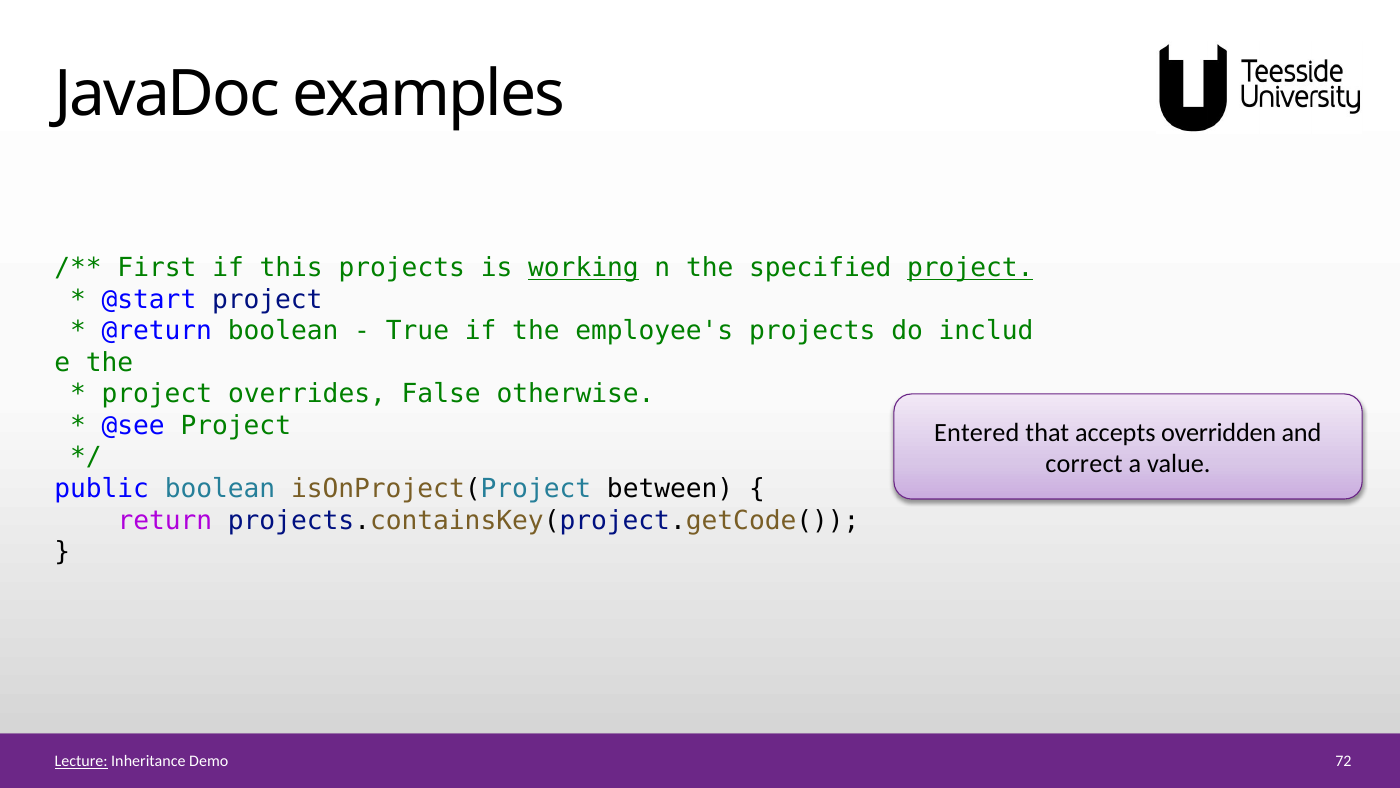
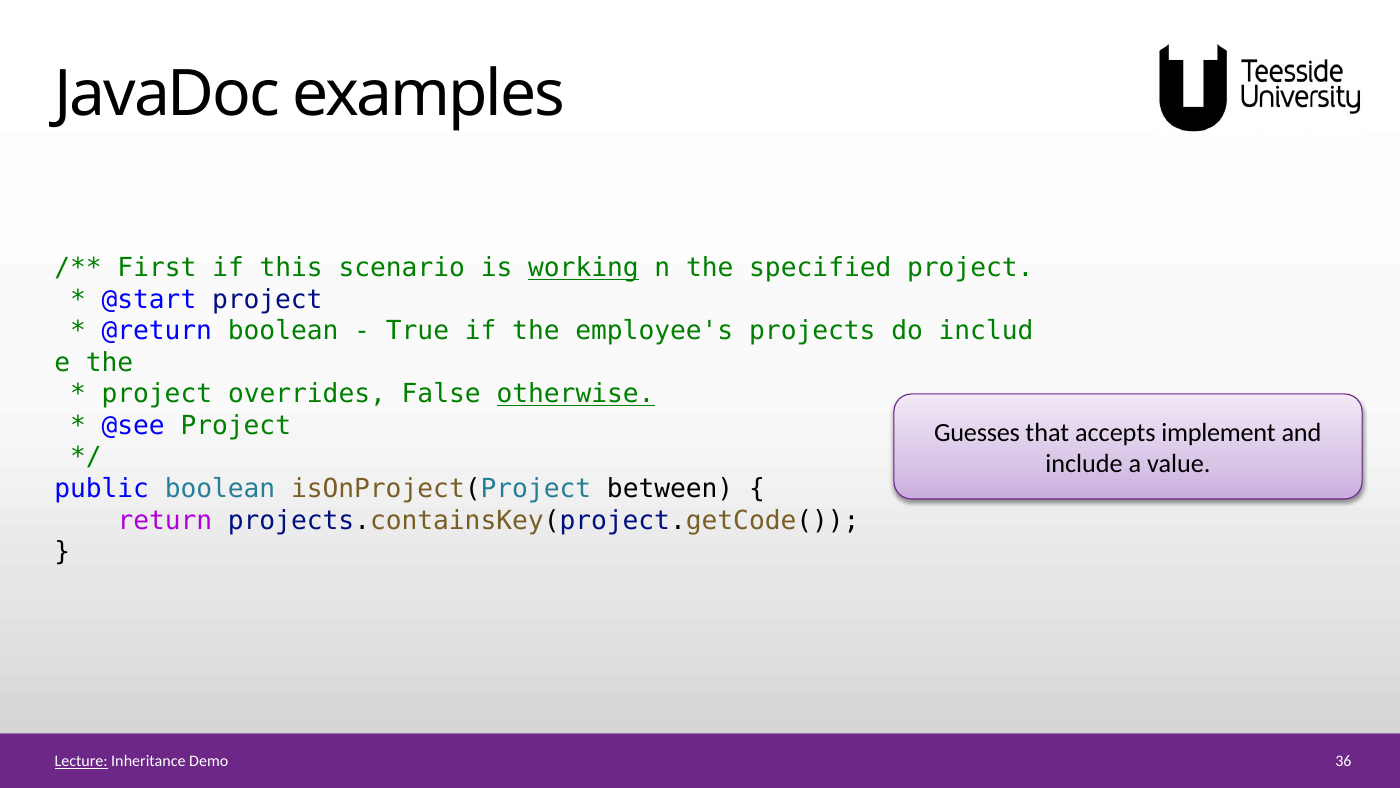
this projects: projects -> scenario
project at (970, 268) underline: present -> none
otherwise underline: none -> present
Entered: Entered -> Guesses
overridden: overridden -> implement
correct: correct -> include
72: 72 -> 36
